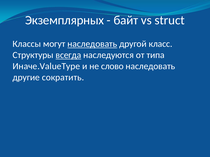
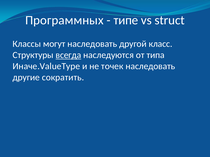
Экземплярных: Экземплярных -> Программных
байт: байт -> типе
наследовать at (92, 44) underline: present -> none
слово: слово -> точек
